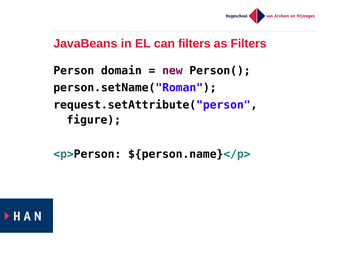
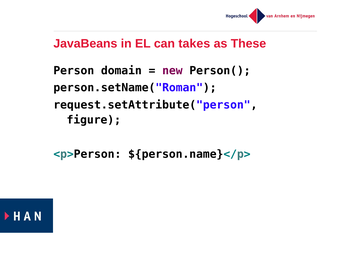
can filters: filters -> takes
as Filters: Filters -> These
